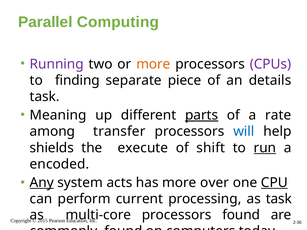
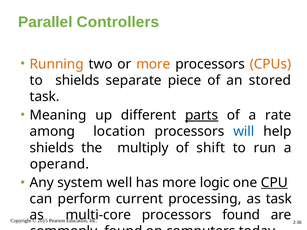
Computing: Computing -> Controllers
Running colour: purple -> orange
CPUs colour: purple -> orange
to finding: finding -> shields
details: details -> stored
transfer: transfer -> location
execute: execute -> multiply
run underline: present -> none
encoded: encoded -> operand
Any underline: present -> none
acts: acts -> well
over: over -> logic
